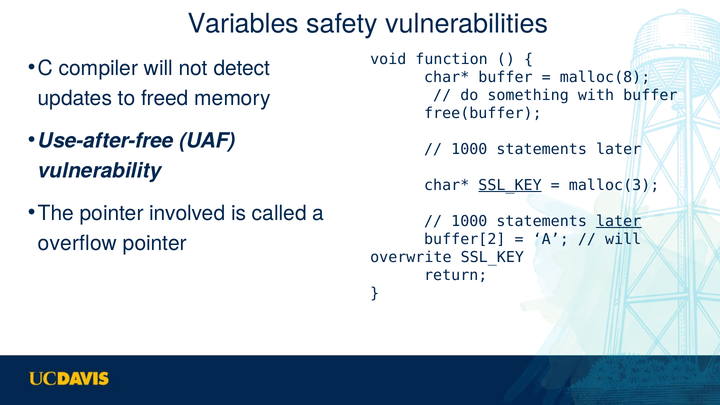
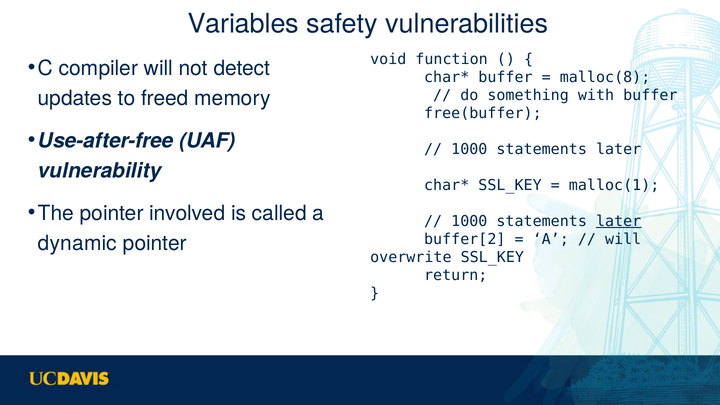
SSL_KEY at (510, 185) underline: present -> none
malloc(3: malloc(3 -> malloc(1
overflow: overflow -> dynamic
